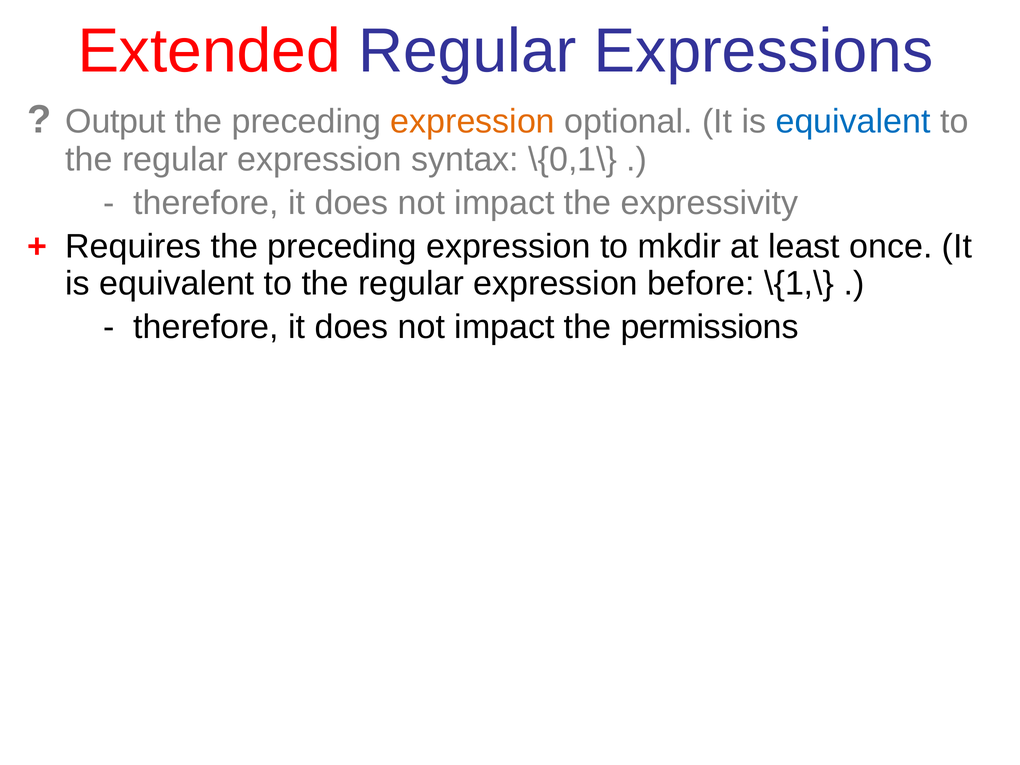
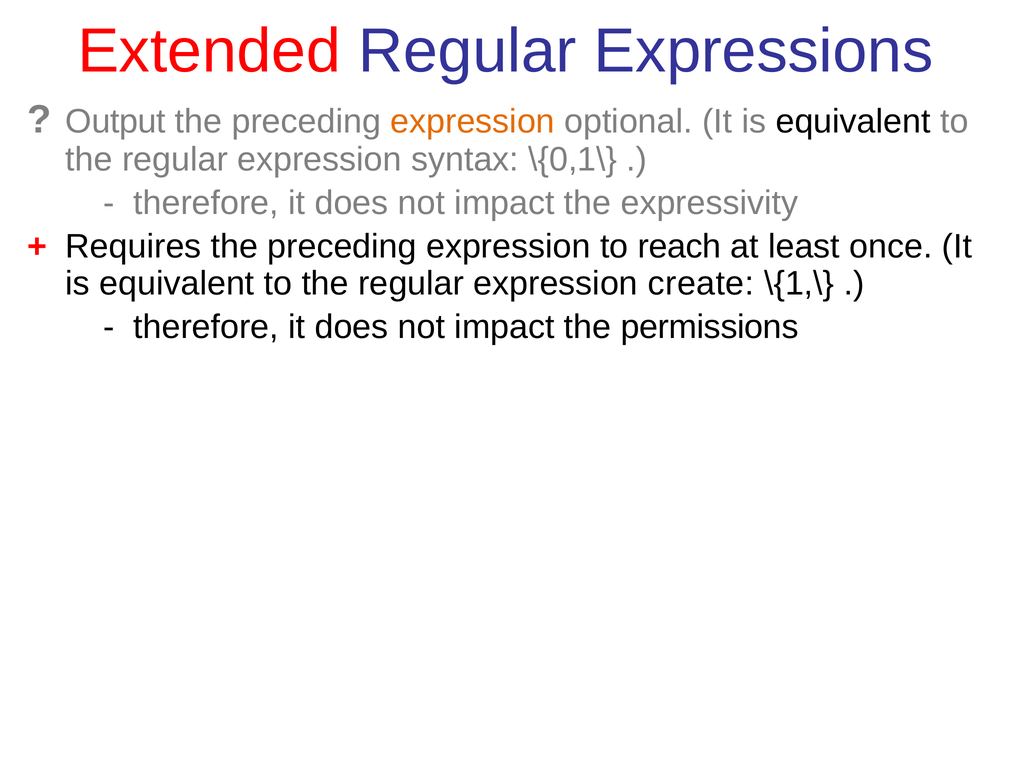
equivalent at (853, 122) colour: blue -> black
mkdir: mkdir -> reach
before: before -> create
